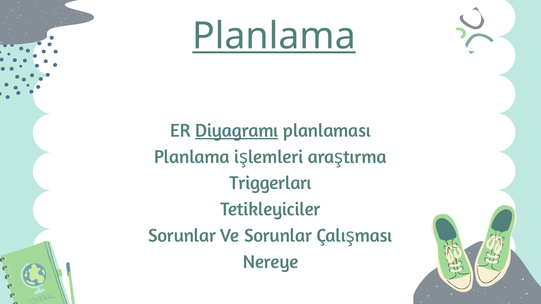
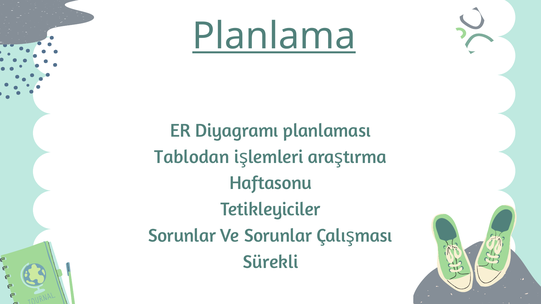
Diyagramı underline: present -> none
Planlama at (192, 157): Planlama -> Tablodan
Triggerları: Triggerları -> Haftasonu
Nereye: Nereye -> Sürekli
